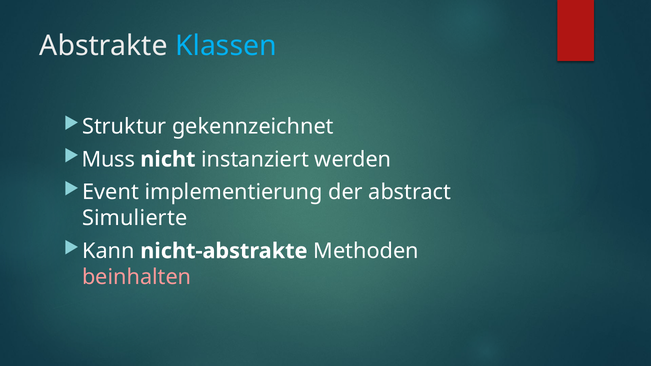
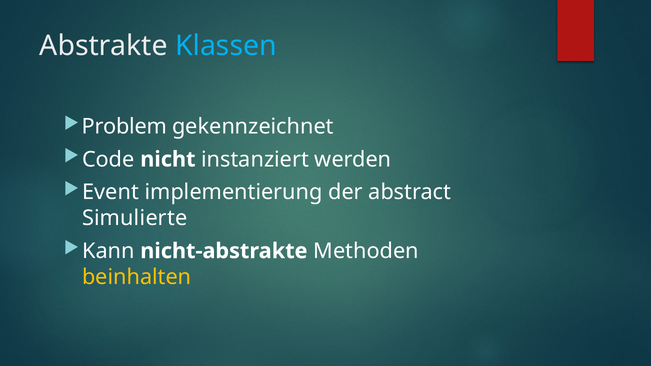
Struktur: Struktur -> Problem
Muss: Muss -> Code
beinhalten colour: pink -> yellow
